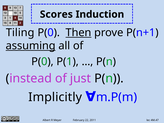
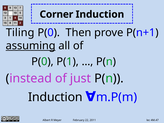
Scores: Scores -> Corner
Then underline: present -> none
Implicitly at (55, 97): Implicitly -> Induction
